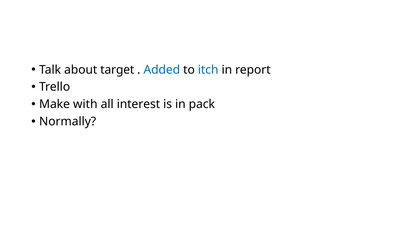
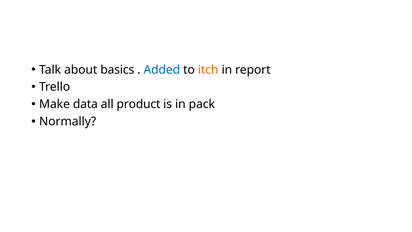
target: target -> basics
itch colour: blue -> orange
with: with -> data
interest: interest -> product
